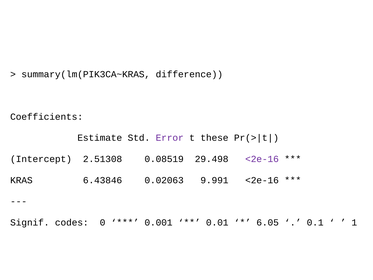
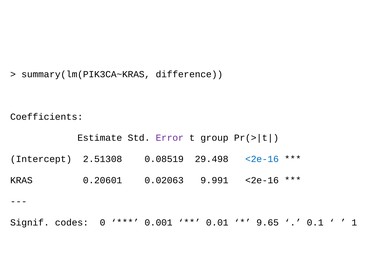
these: these -> group
<2e-16 at (262, 159) colour: purple -> blue
6.43846: 6.43846 -> 0.20601
6.05: 6.05 -> 9.65
